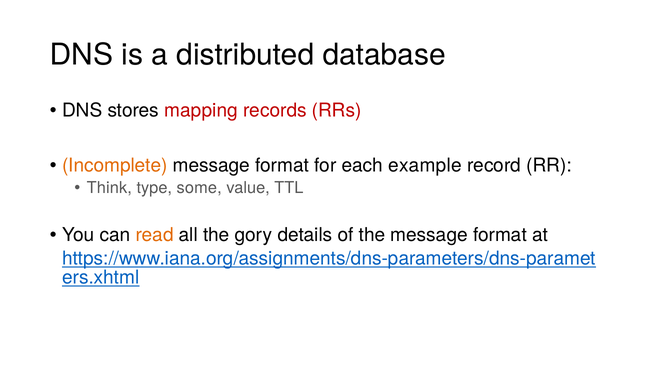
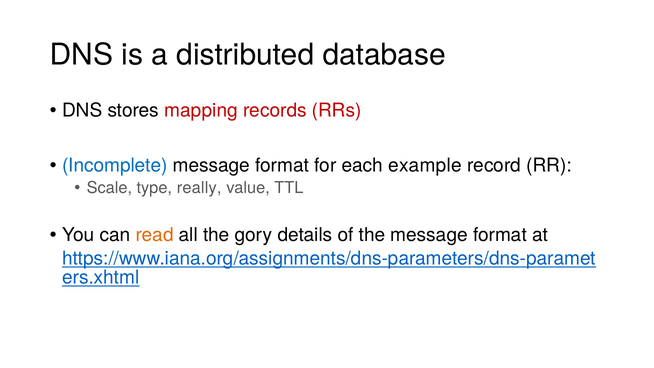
Incomplete colour: orange -> blue
Think: Think -> Scale
some: some -> really
